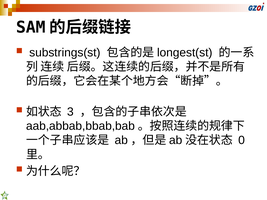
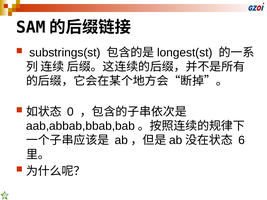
3: 3 -> 0
0: 0 -> 6
